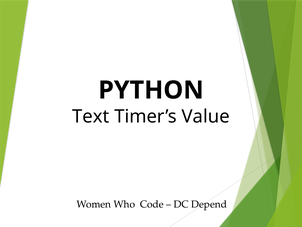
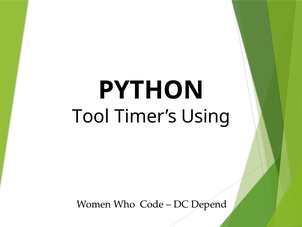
Text: Text -> Tool
Value: Value -> Using
